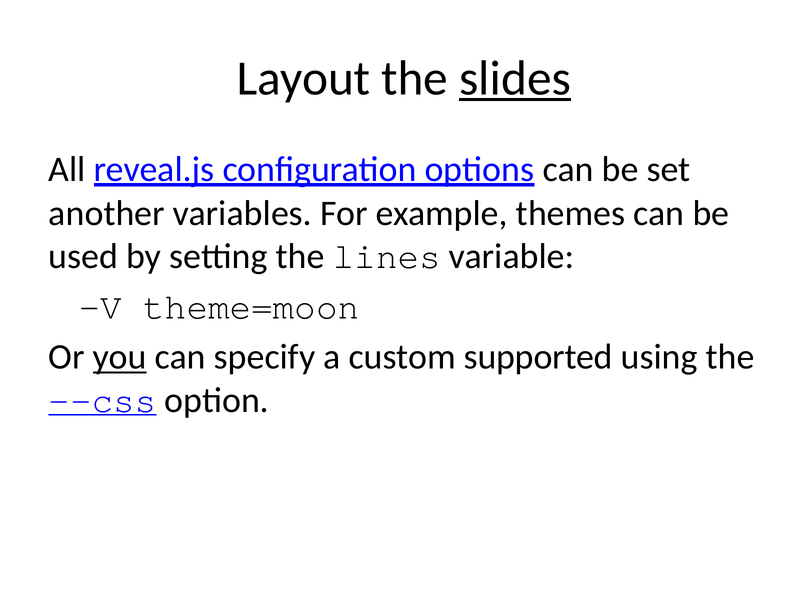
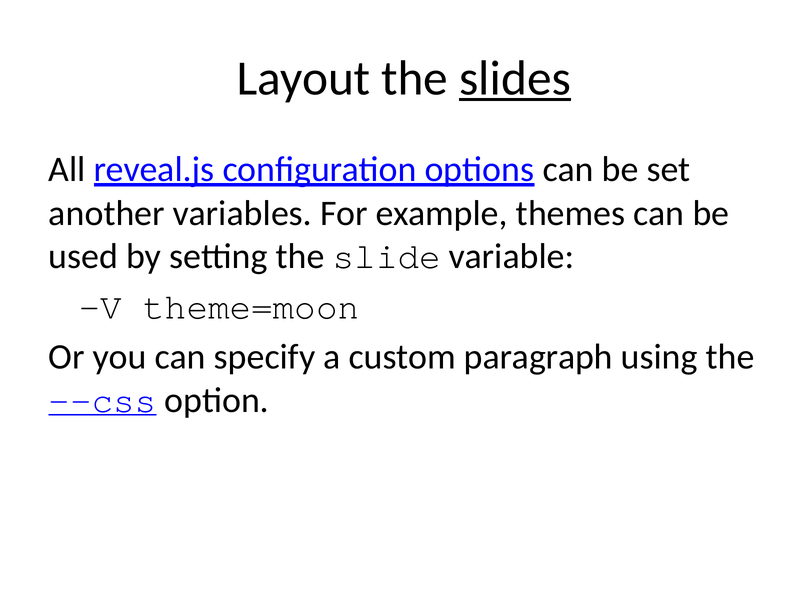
lines: lines -> slide
you underline: present -> none
supported: supported -> paragraph
